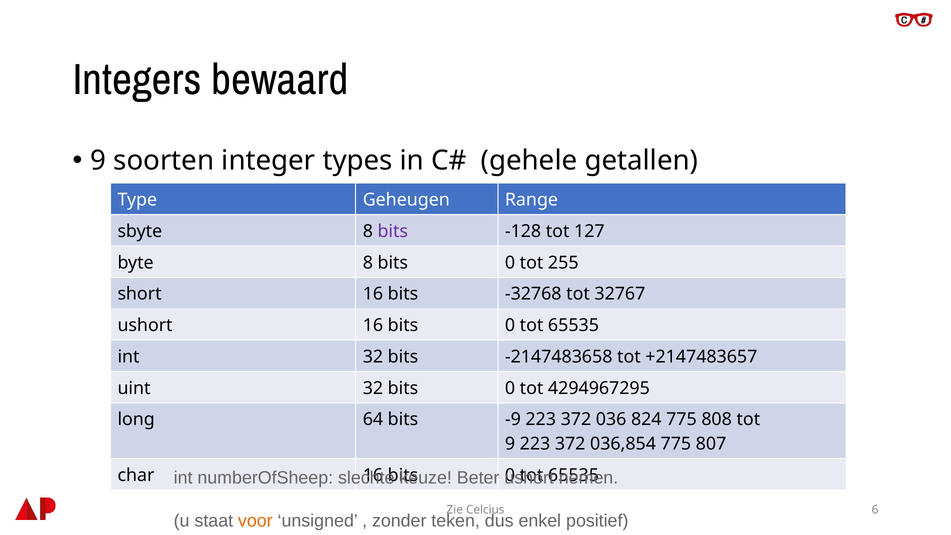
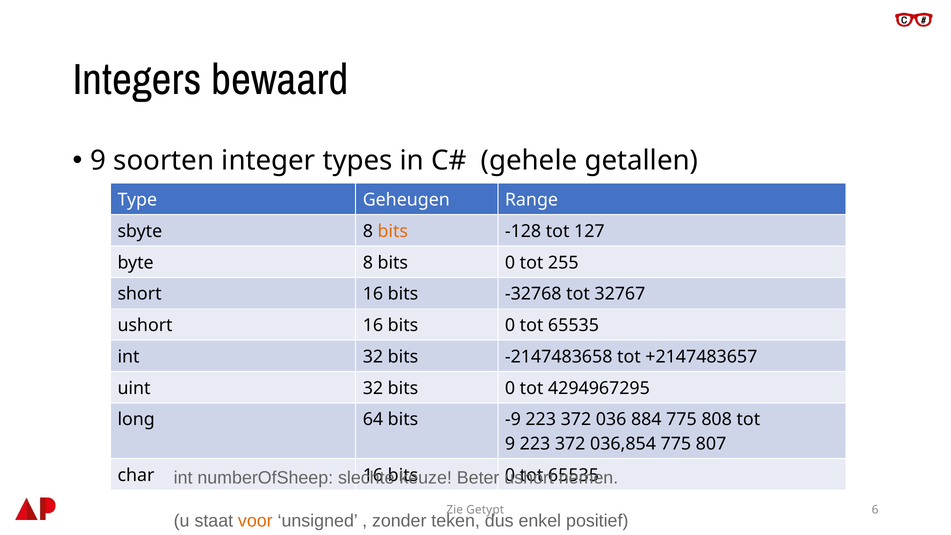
bits at (393, 231) colour: purple -> orange
824: 824 -> 884
Celcius: Celcius -> Getypt
